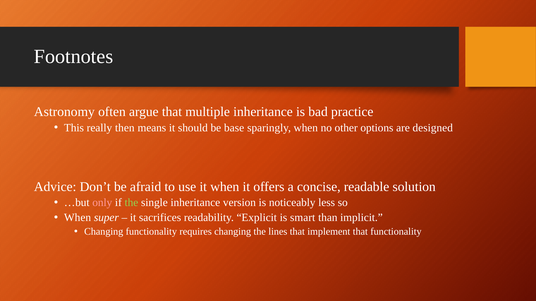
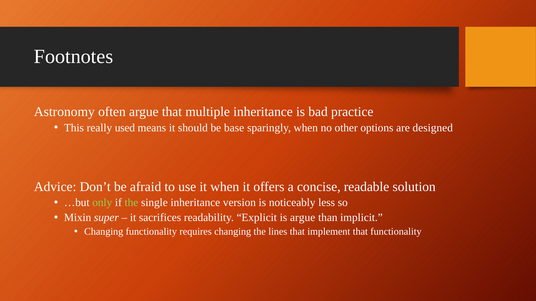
then: then -> used
only colour: pink -> light green
When at (78, 218): When -> Mixin
is smart: smart -> argue
